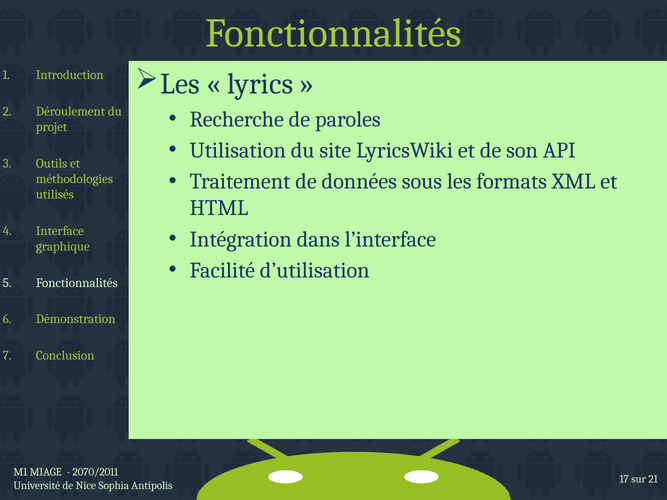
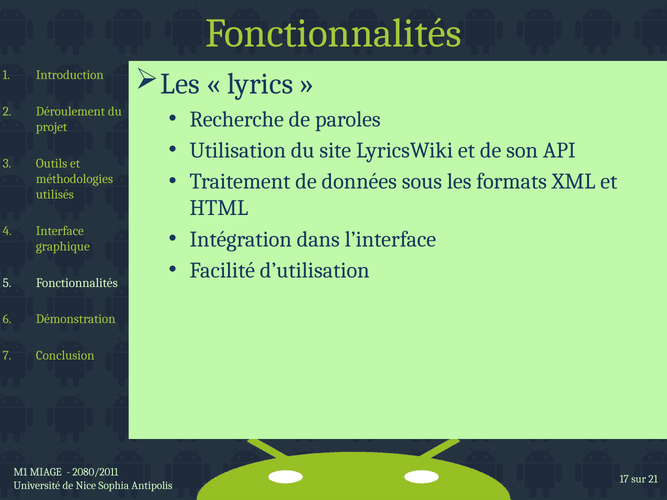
2070/2011: 2070/2011 -> 2080/2011
